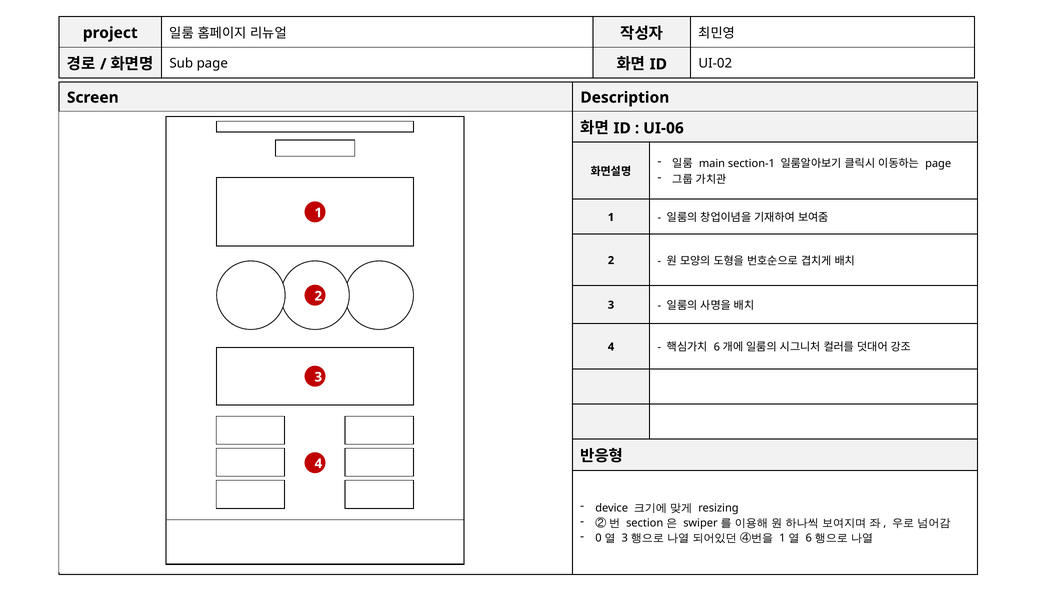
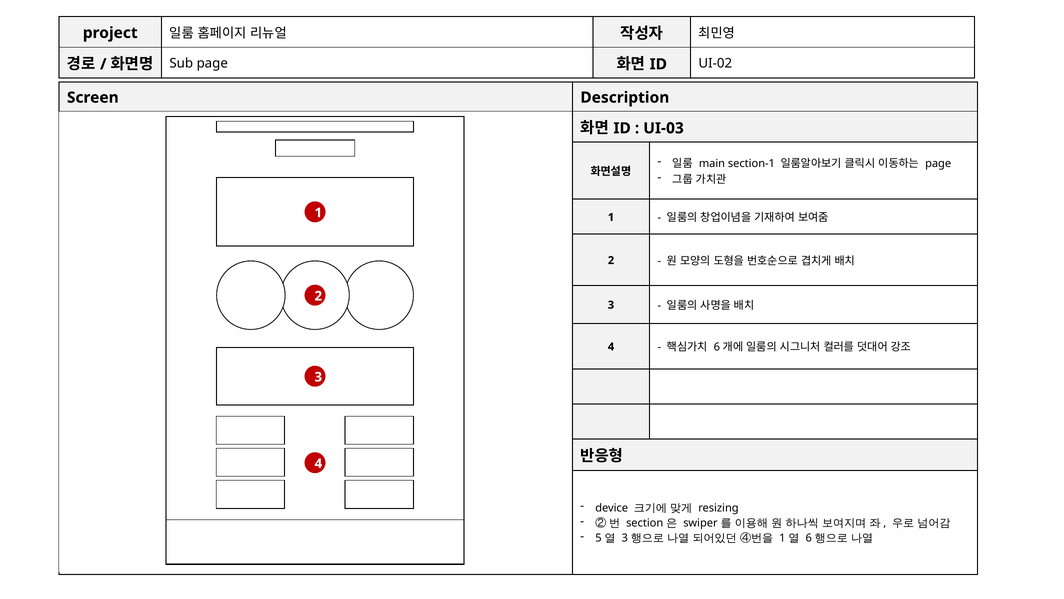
UI-06: UI-06 -> UI-03
0: 0 -> 5
